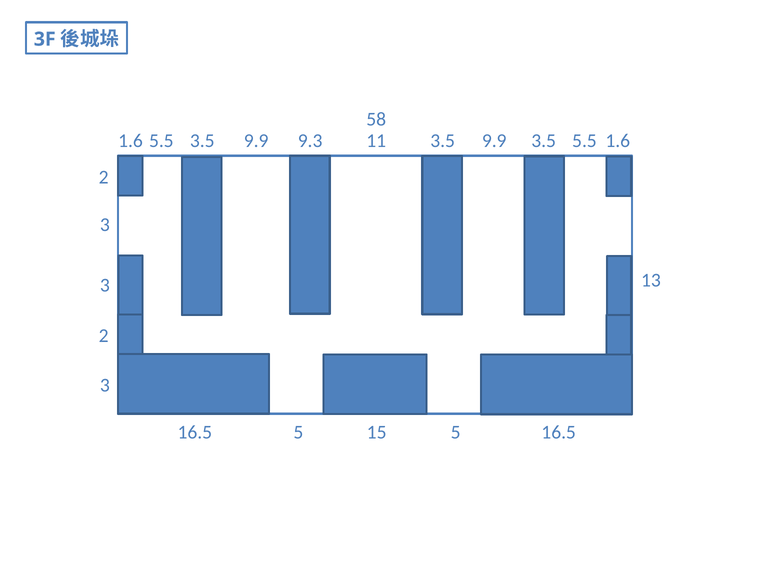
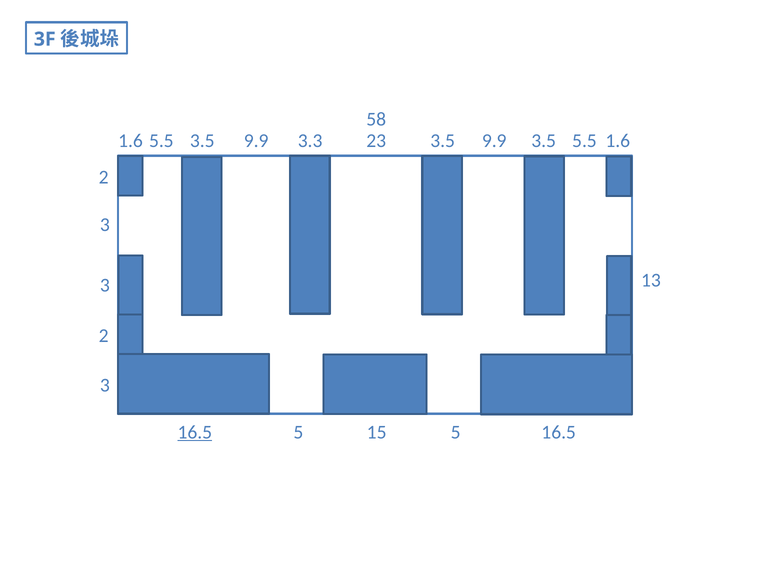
9.3: 9.3 -> 3.3
11: 11 -> 23
16.5 at (195, 432) underline: none -> present
